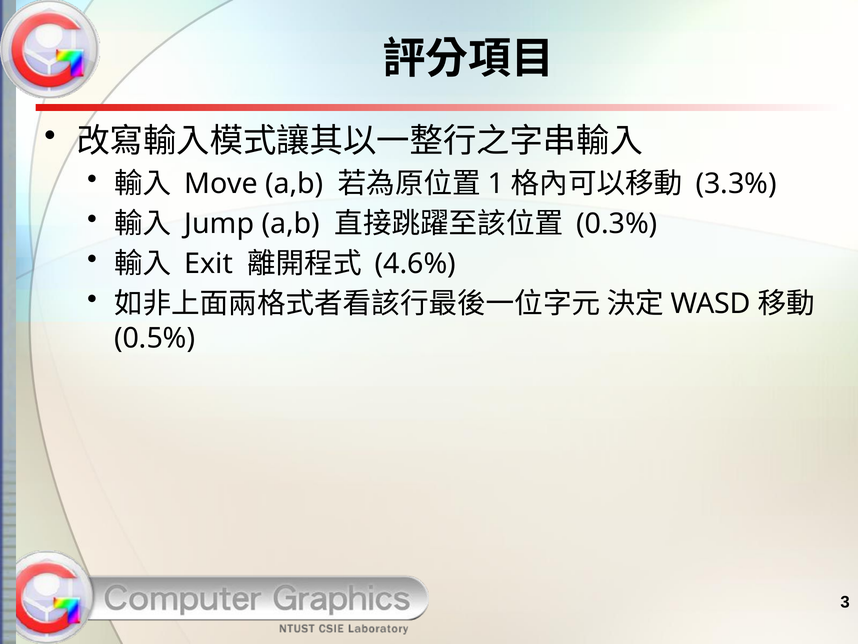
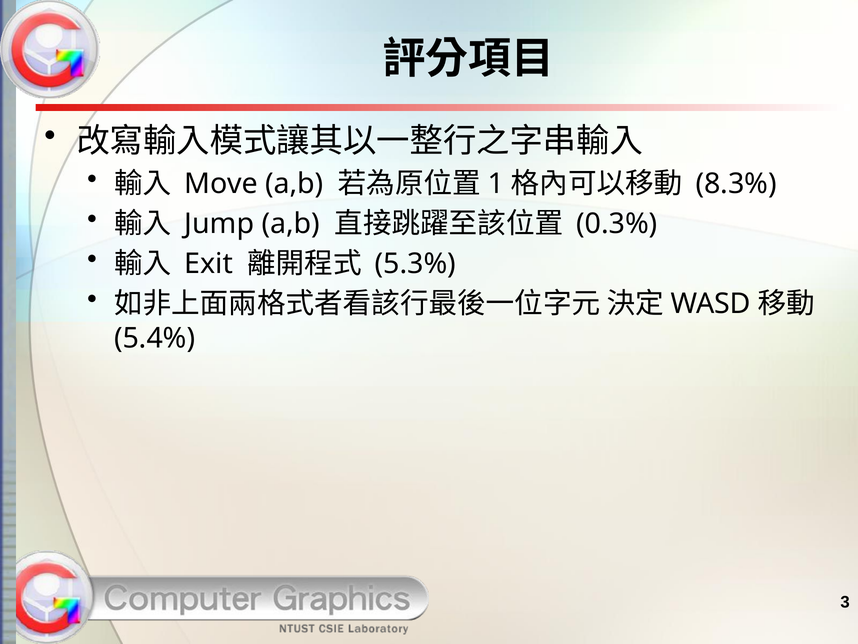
3.3%: 3.3% -> 8.3%
4.6%: 4.6% -> 5.3%
0.5%: 0.5% -> 5.4%
